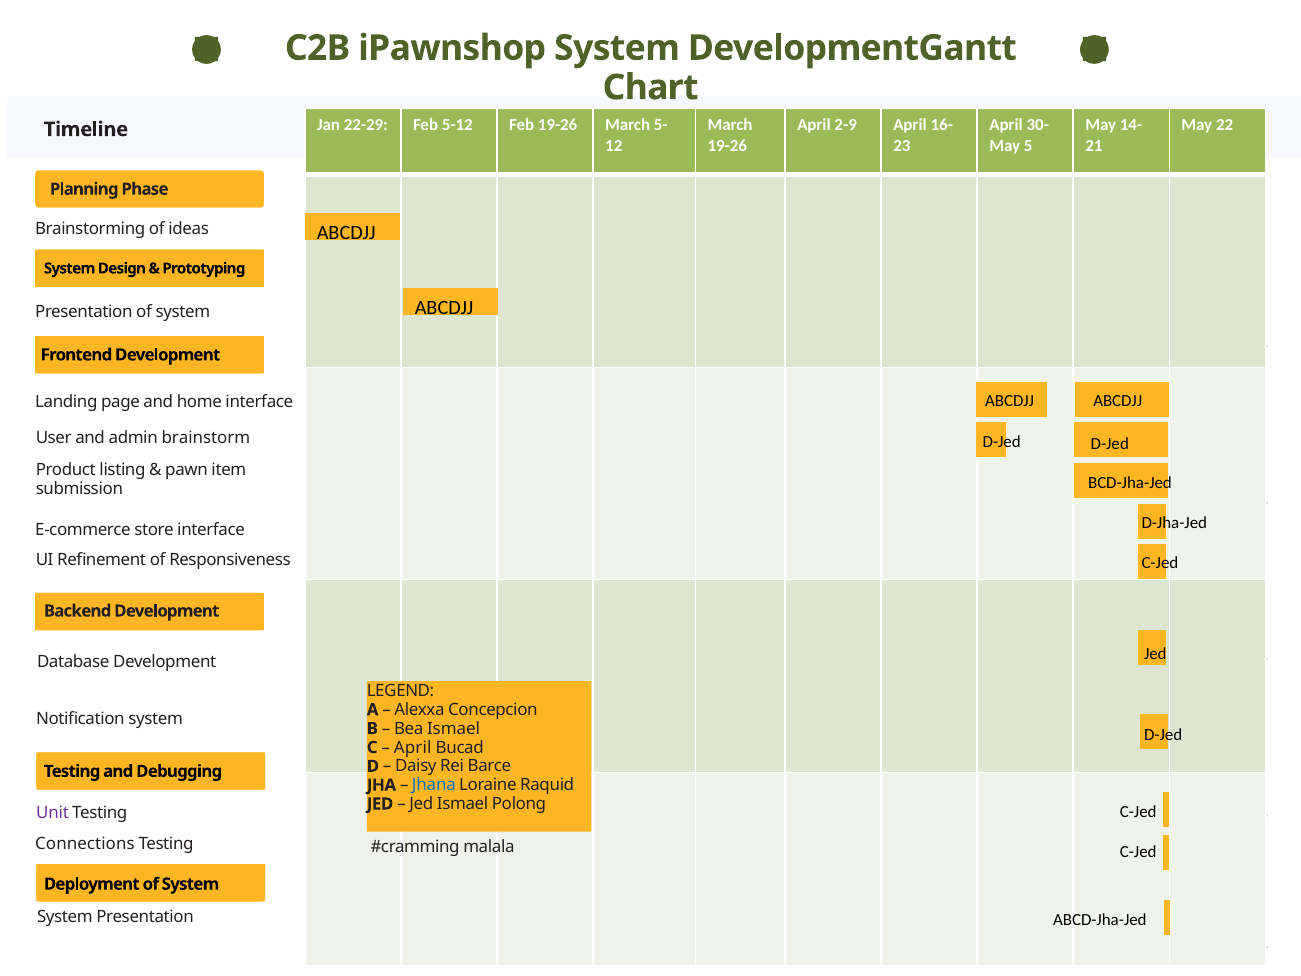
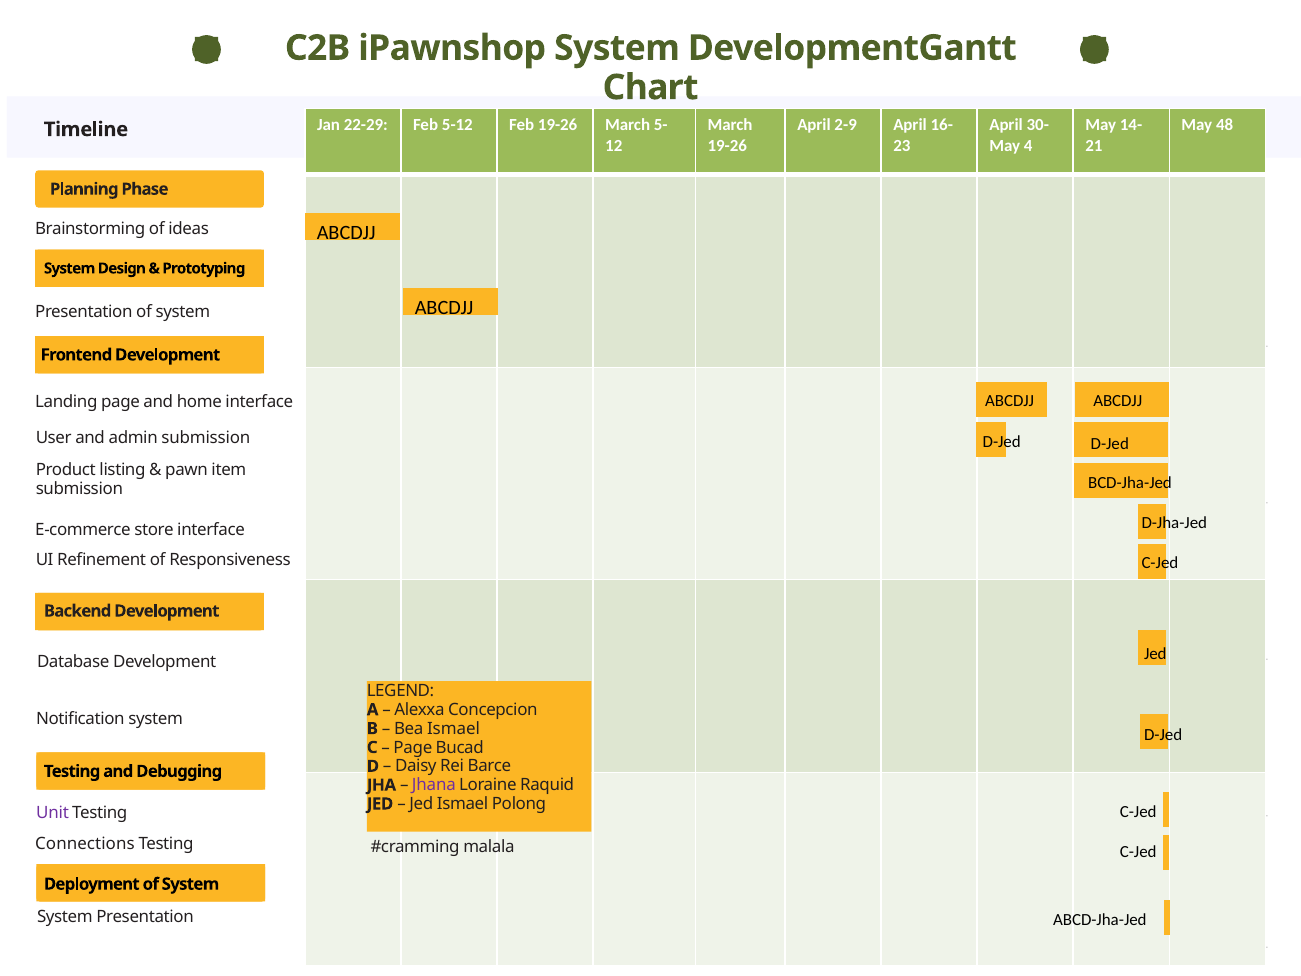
22: 22 -> 48
5: 5 -> 4
admin brainstorm: brainstorm -> submission
April at (413, 747): April -> Page
Jhana colour: blue -> purple
